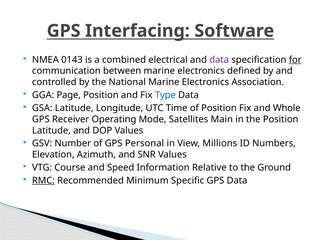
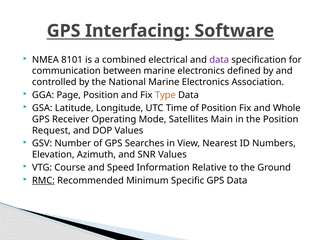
0143: 0143 -> 8101
for underline: present -> none
Type colour: blue -> orange
Latitude at (51, 131): Latitude -> Request
Personal: Personal -> Searches
Millions: Millions -> Nearest
